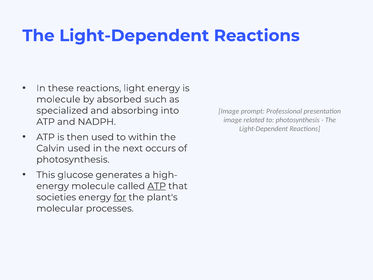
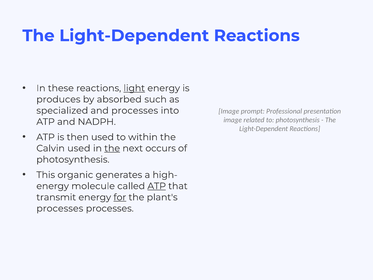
light underline: none -> present
molecule at (58, 99): molecule -> produces
and absorbing: absorbing -> processes
the at (112, 148) underline: none -> present
glucose: glucose -> organic
societies: societies -> transmit
molecular at (60, 208): molecular -> processes
